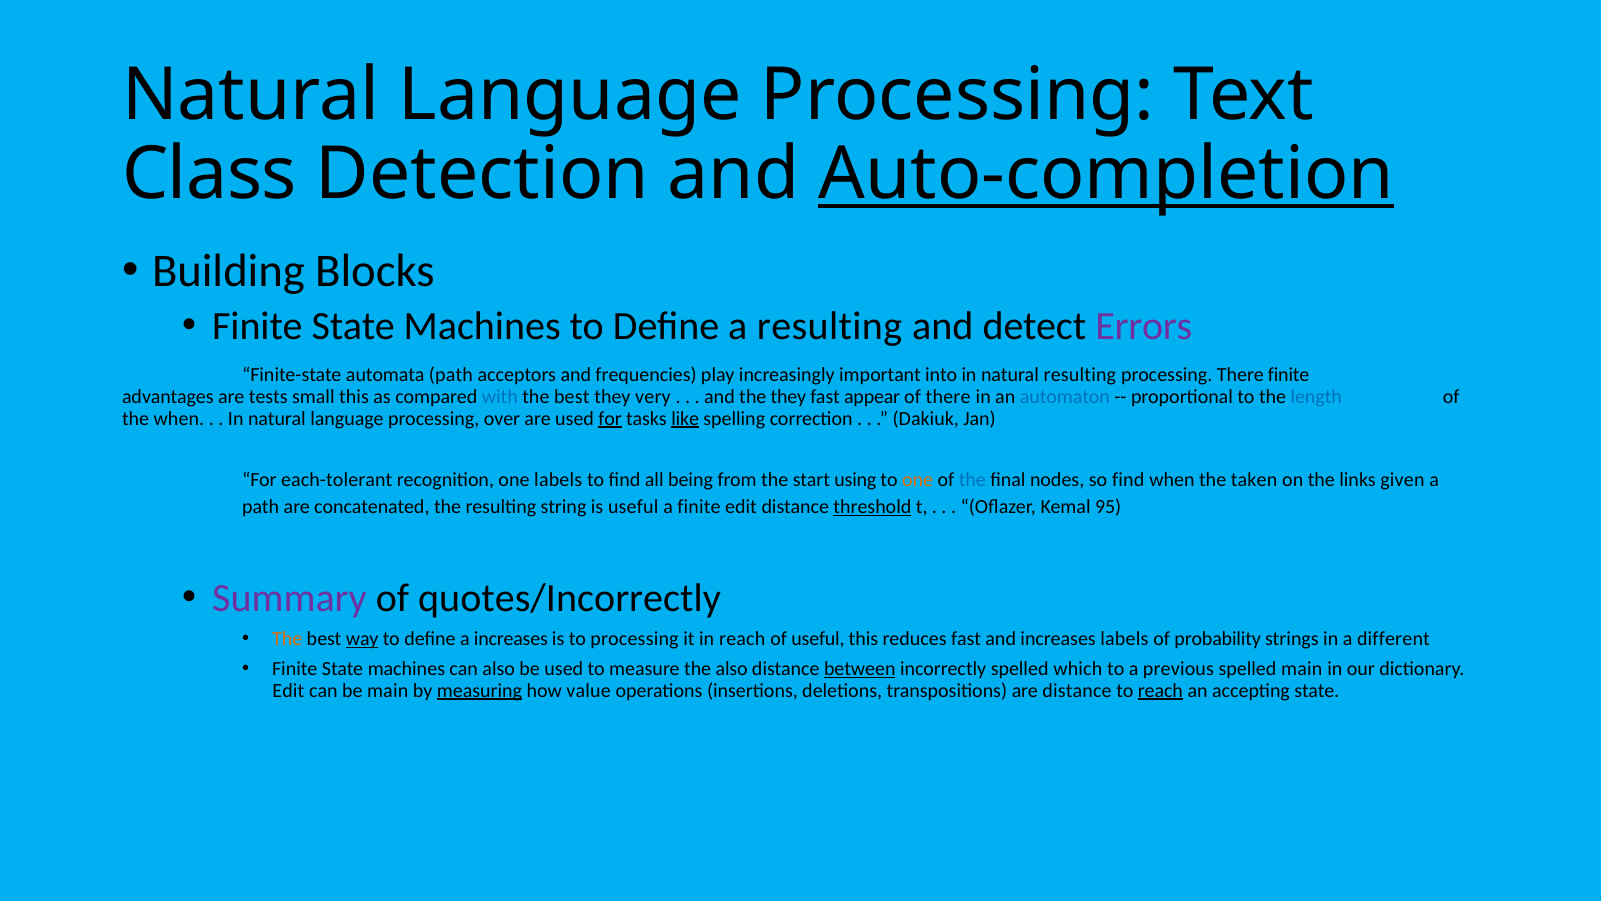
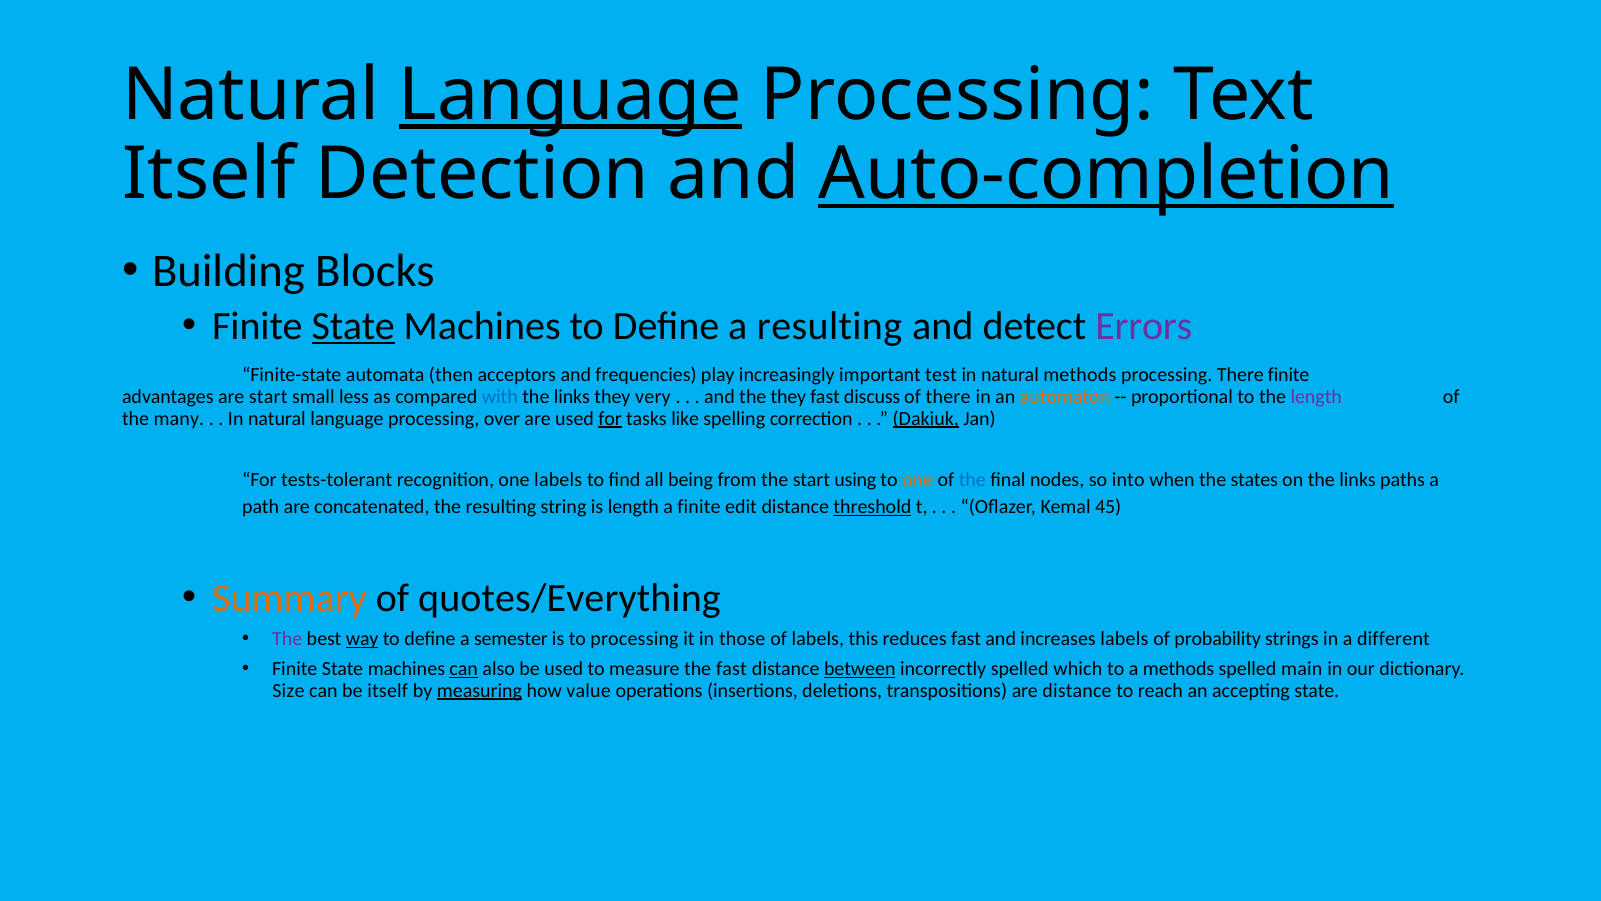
Language at (570, 95) underline: none -> present
Class at (210, 174): Class -> Itself
State at (353, 326) underline: none -> present
automata path: path -> then
into: into -> test
natural resulting: resulting -> methods
are tests: tests -> start
small this: this -> less
best at (572, 397): best -> links
appear: appear -> discuss
automaton colour: blue -> orange
length at (1316, 397) colour: blue -> purple
the when: when -> many
like underline: present -> none
Dakiuk underline: none -> present
each-tolerant: each-tolerant -> tests-tolerant
so find: find -> into
taken: taken -> states
given: given -> paths
is useful: useful -> length
95: 95 -> 45
Summary colour: purple -> orange
quotes/Incorrectly: quotes/Incorrectly -> quotes/Everything
The at (287, 639) colour: orange -> purple
a increases: increases -> semester
in reach: reach -> those
of useful: useful -> labels
can at (464, 669) underline: none -> present
the also: also -> fast
a previous: previous -> methods
Edit at (288, 690): Edit -> Size
be main: main -> itself
reach at (1160, 690) underline: present -> none
